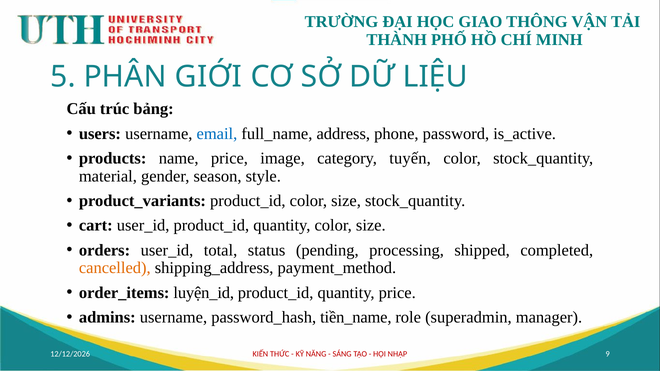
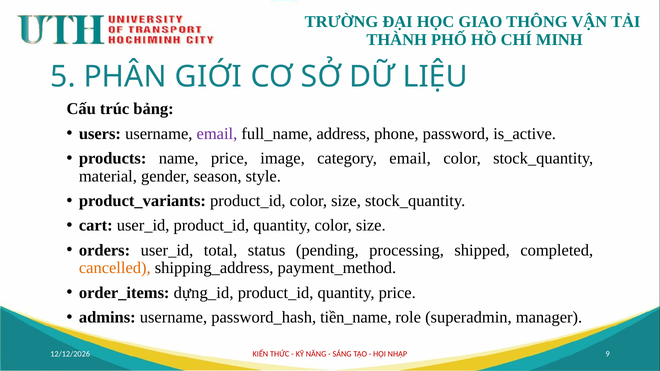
email at (217, 134) colour: blue -> purple
category tuyến: tuyến -> email
luyện_id: luyện_id -> dựng_id
